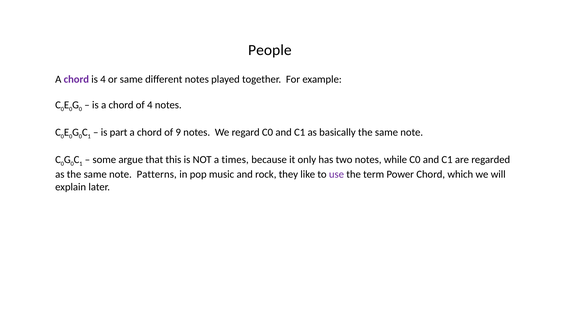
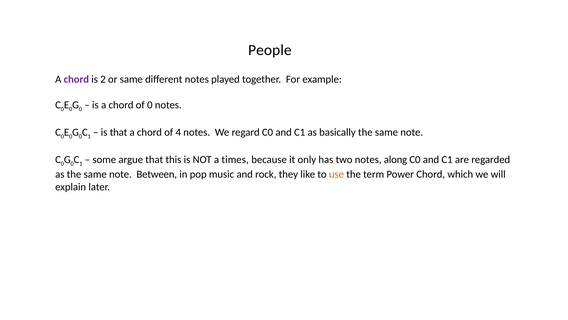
is 4: 4 -> 2
of 4: 4 -> 0
is part: part -> that
9: 9 -> 4
while: while -> along
Patterns: Patterns -> Between
use colour: purple -> orange
